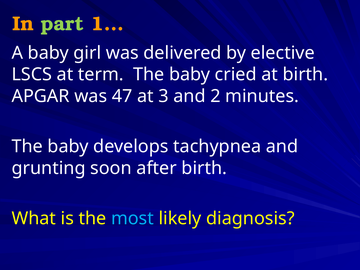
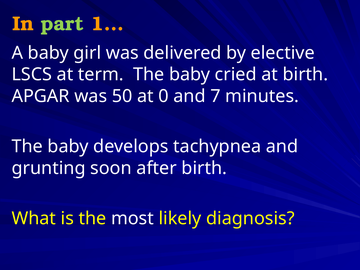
47: 47 -> 50
3: 3 -> 0
2: 2 -> 7
most colour: light blue -> white
